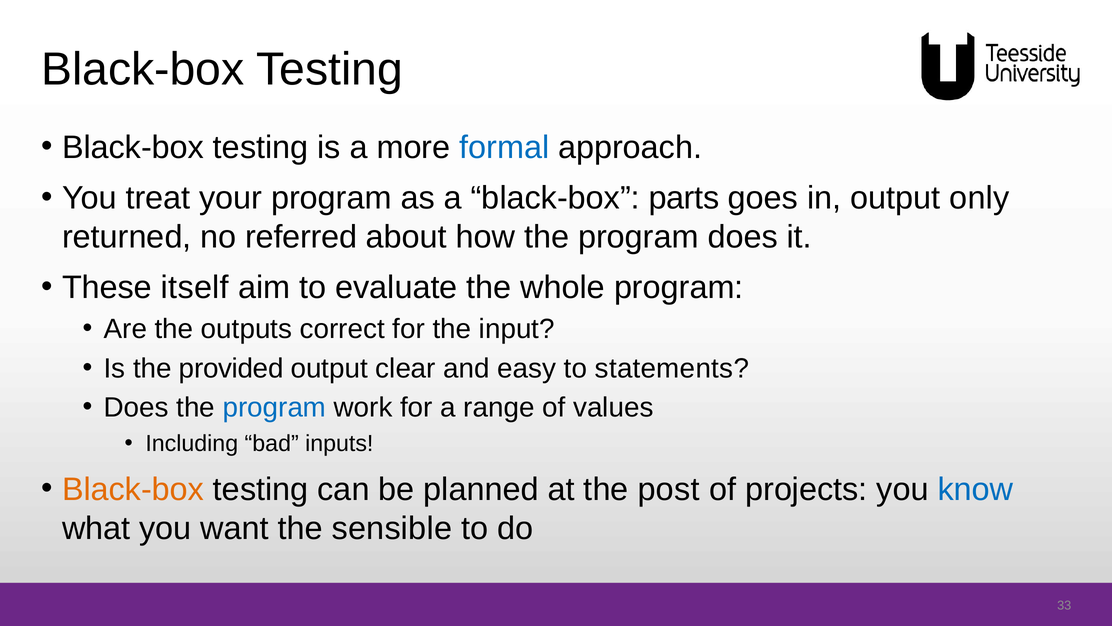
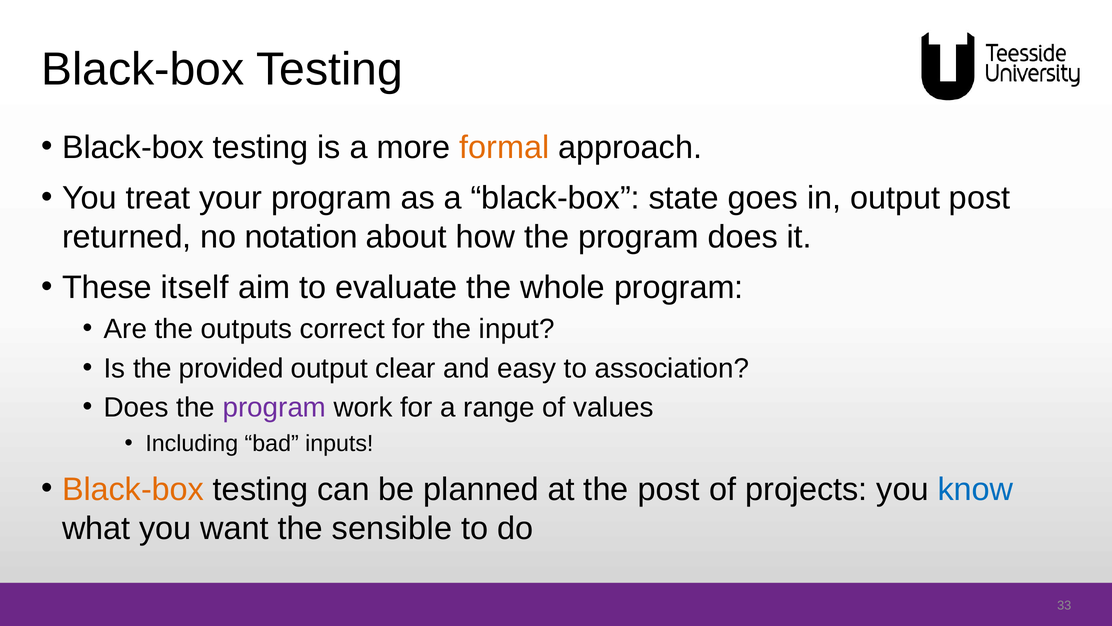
formal colour: blue -> orange
parts: parts -> state
output only: only -> post
referred: referred -> notation
statements: statements -> association
program at (274, 407) colour: blue -> purple
